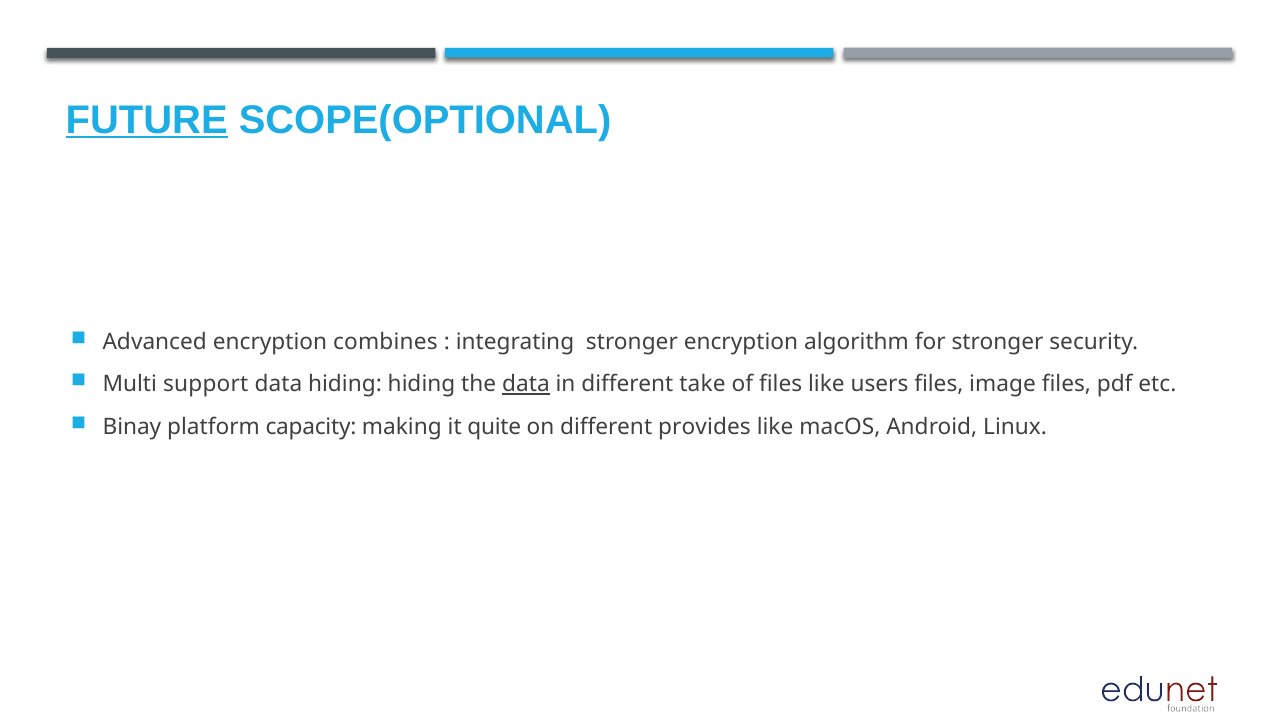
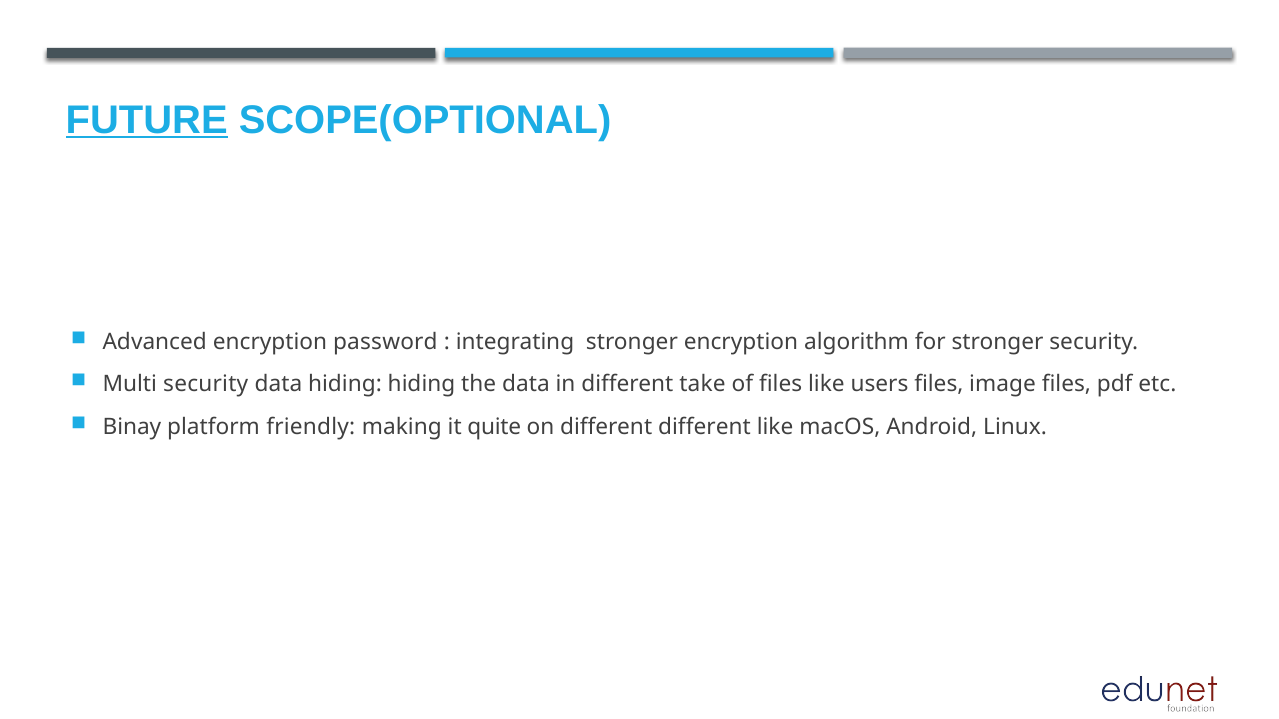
combines: combines -> password
Multi support: support -> security
data at (526, 385) underline: present -> none
capacity: capacity -> friendly
different provides: provides -> different
